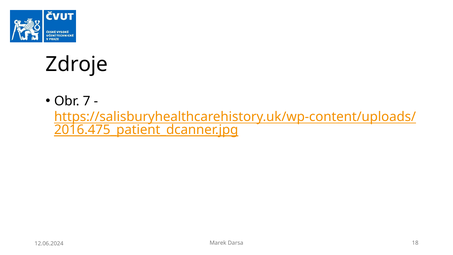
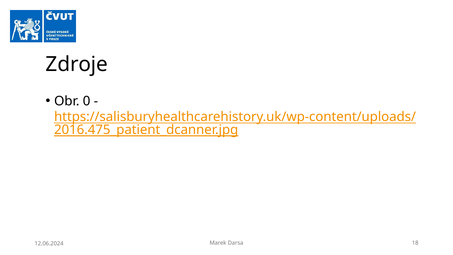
7: 7 -> 0
